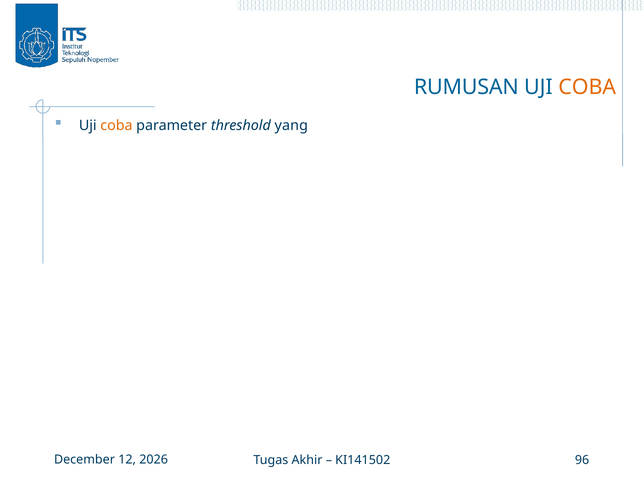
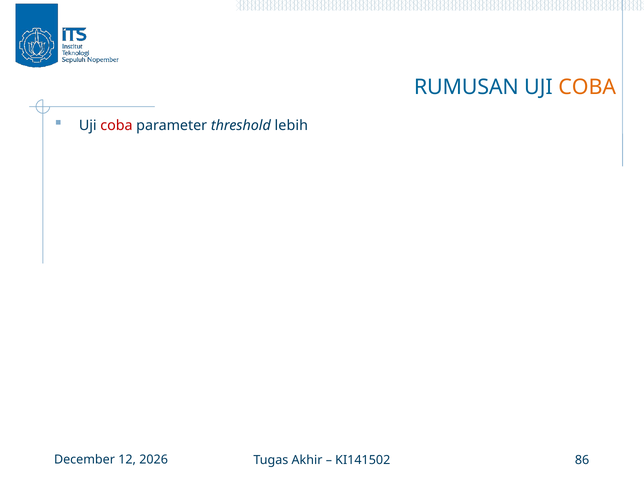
coba at (116, 126) colour: orange -> red
yang: yang -> lebih
96: 96 -> 86
